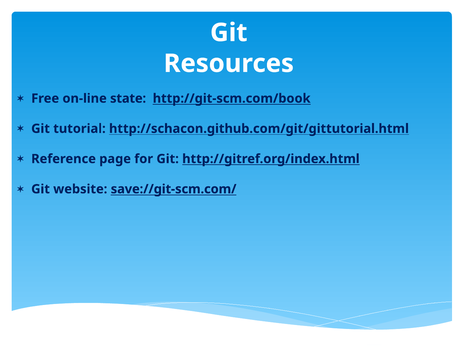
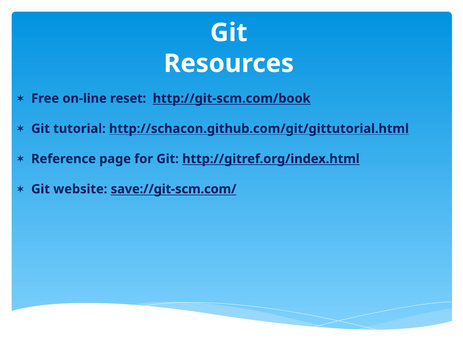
state: state -> reset
